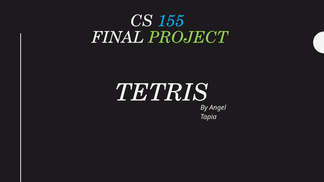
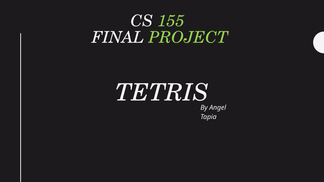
155 colour: light blue -> light green
